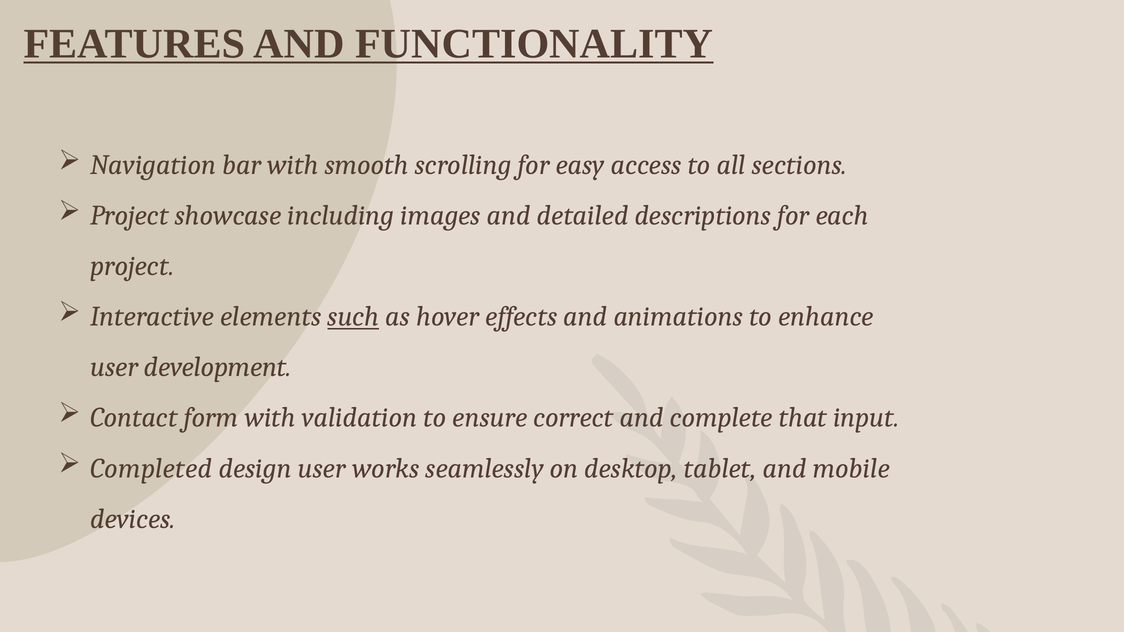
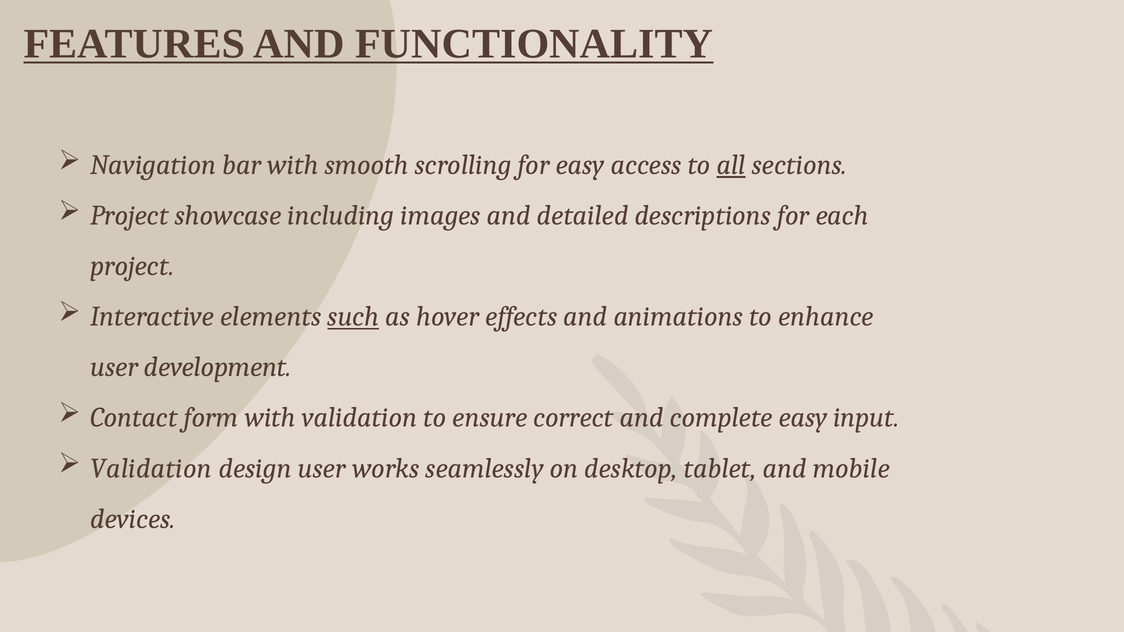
all underline: none -> present
complete that: that -> easy
Completed at (151, 468): Completed -> Validation
